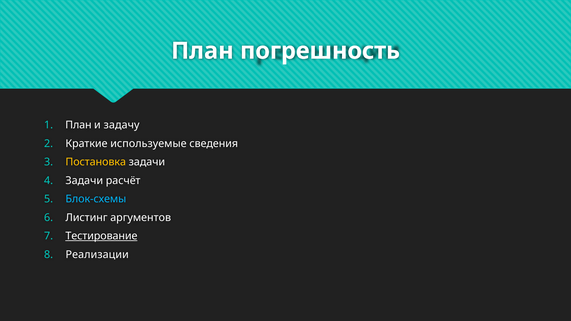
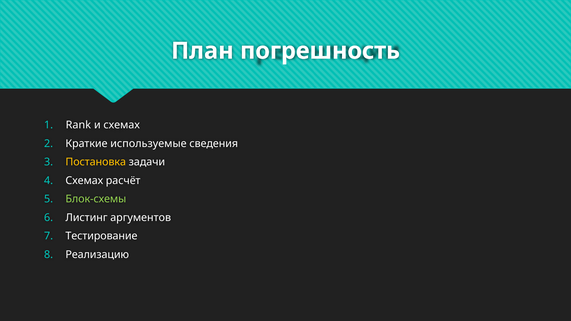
План at (78, 125): План -> Rank
и задачу: задачу -> схемах
Задачи at (84, 181): Задачи -> Схемах
Блок-схемы colour: light blue -> light green
Тестирование underline: present -> none
Реализации: Реализации -> Реализацию
